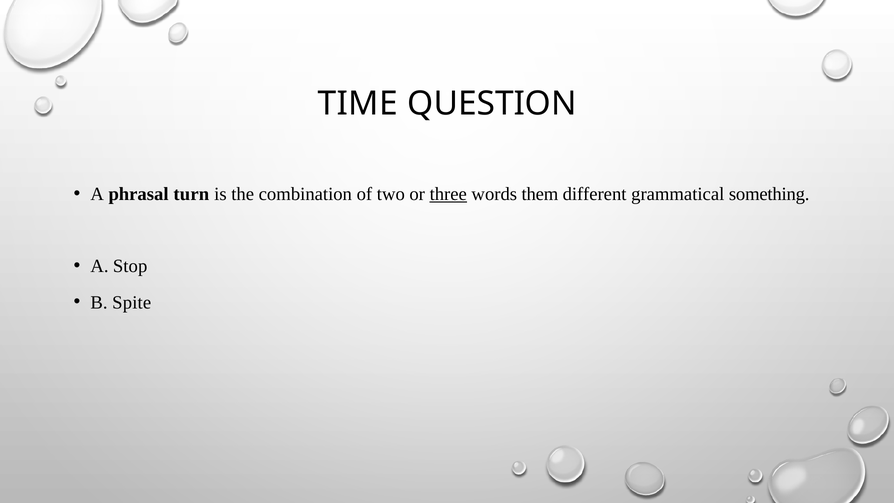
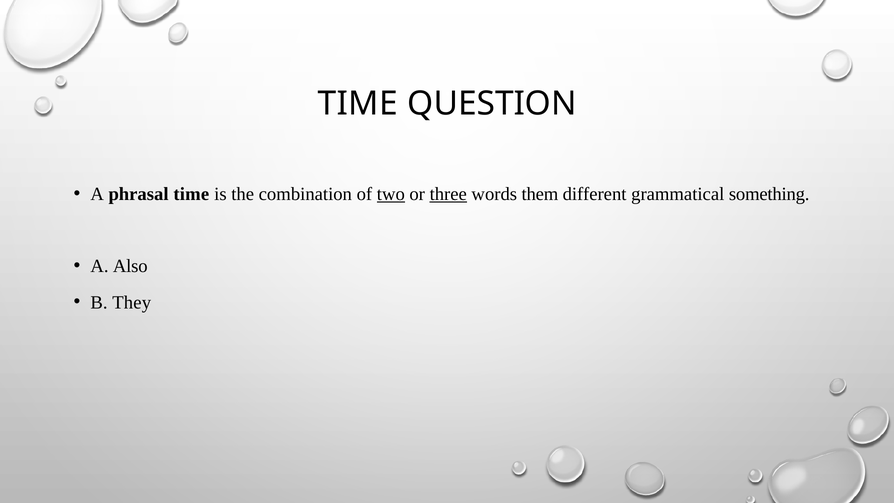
phrasal turn: turn -> time
two underline: none -> present
Stop: Stop -> Also
Spite: Spite -> They
